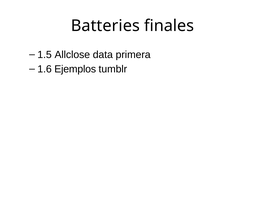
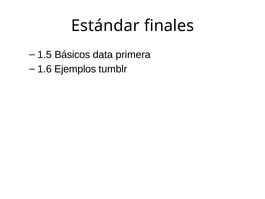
Batteries: Batteries -> Estándar
Allclose: Allclose -> Básicos
